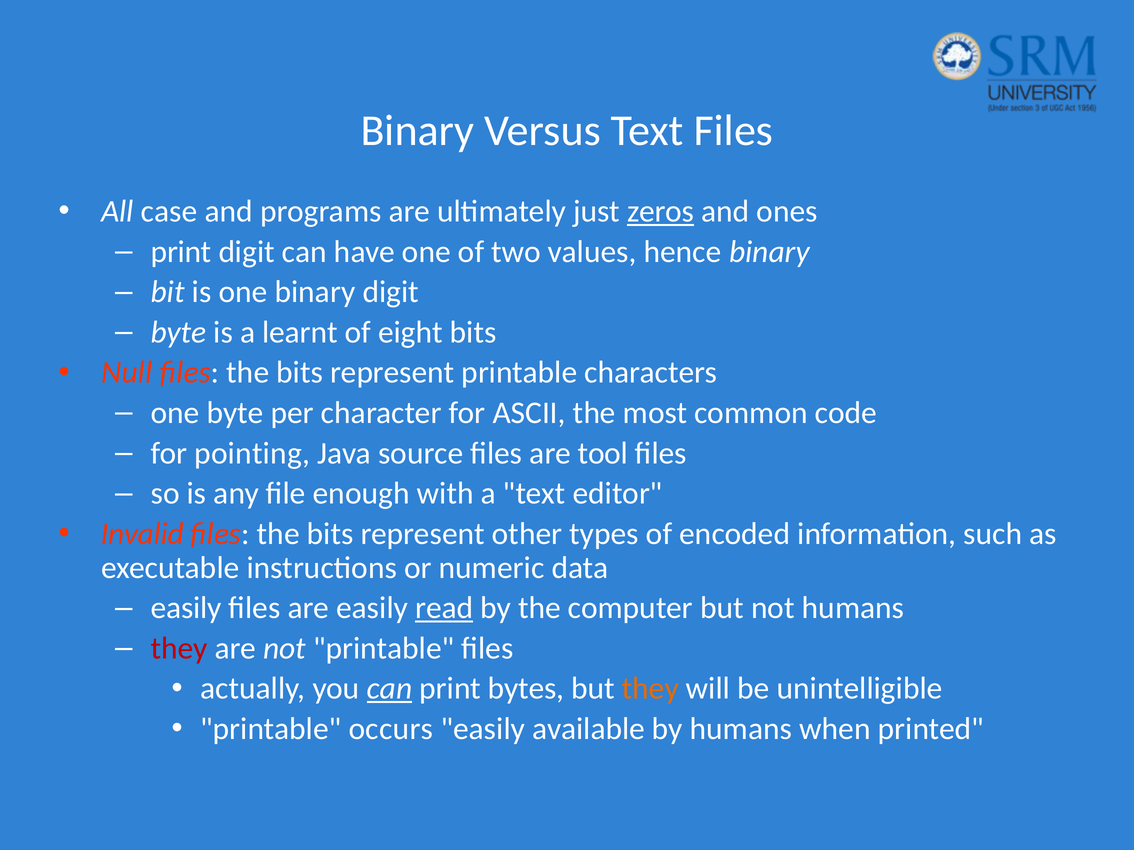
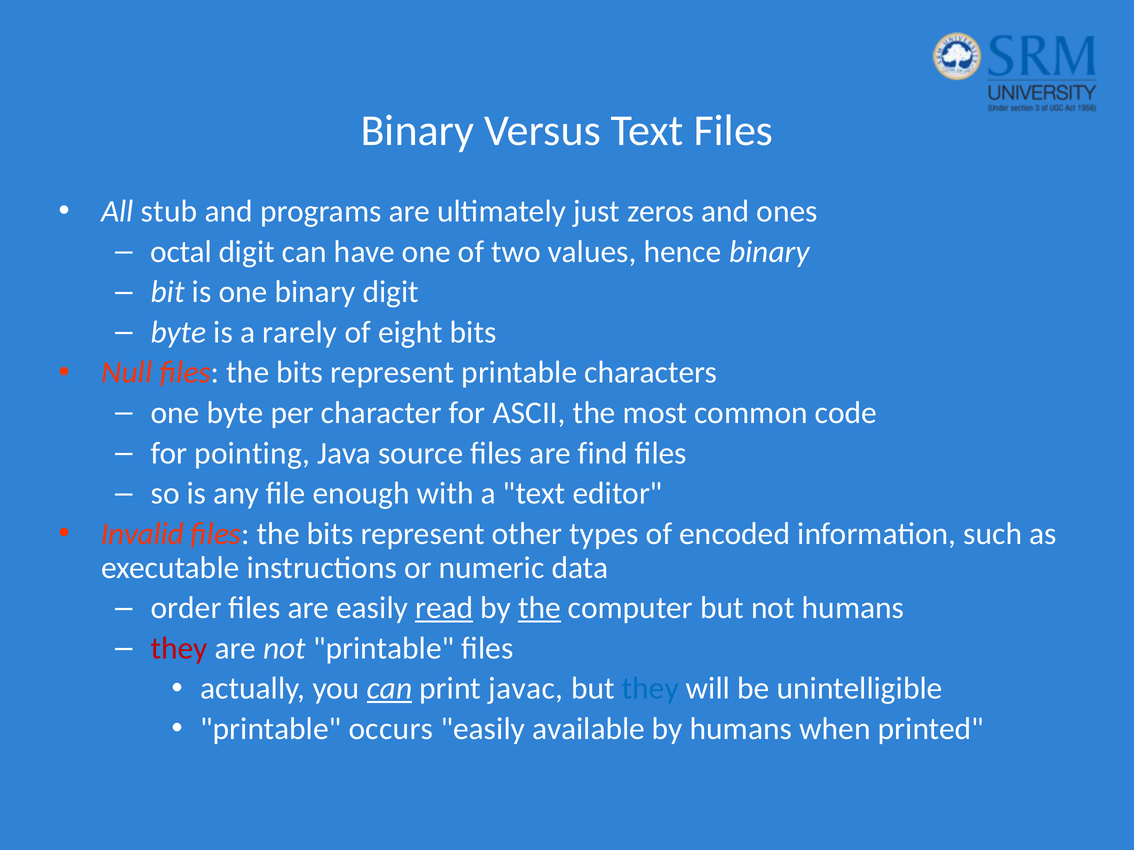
case: case -> stub
zeros underline: present -> none
print at (181, 252): print -> octal
learnt: learnt -> rarely
tool: tool -> find
easily at (186, 608): easily -> order
the at (539, 608) underline: none -> present
bytes: bytes -> javac
they at (650, 689) colour: orange -> blue
